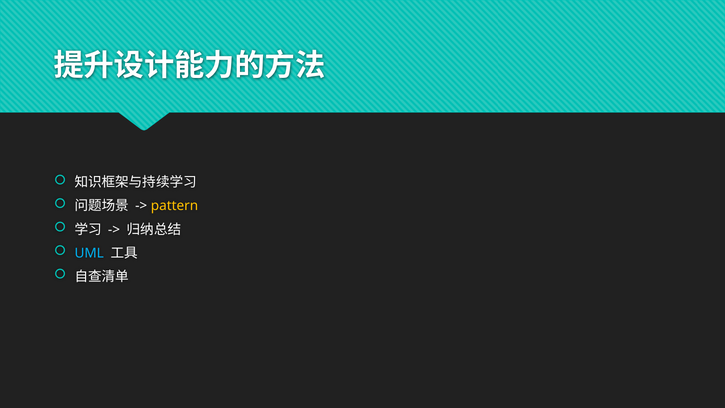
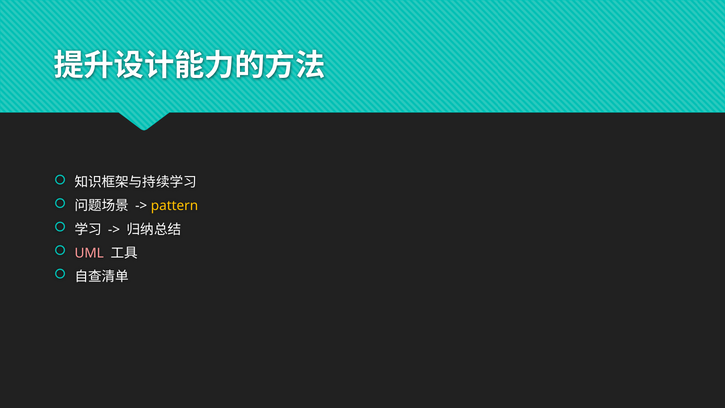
UML colour: light blue -> pink
